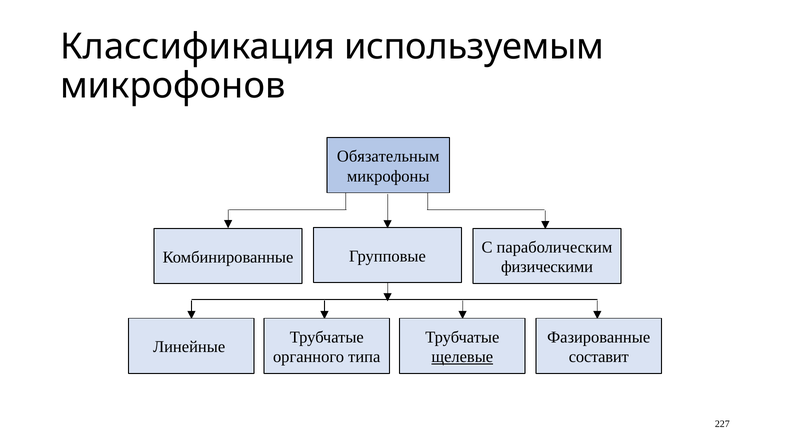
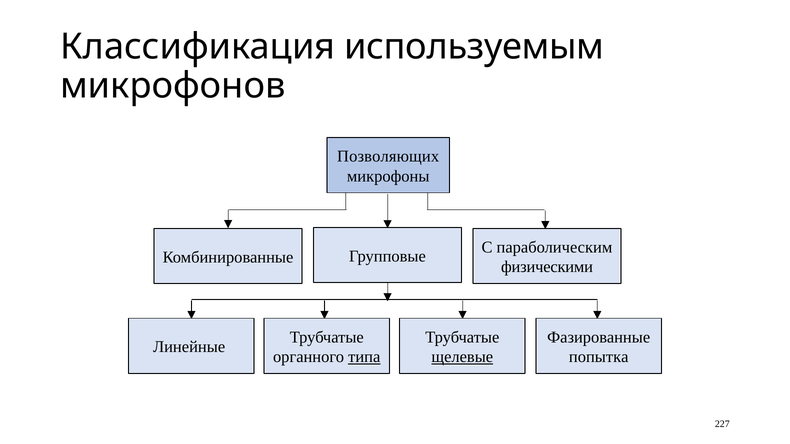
Обязательным: Обязательным -> Позволяющих
типа underline: none -> present
составит: составит -> попытка
